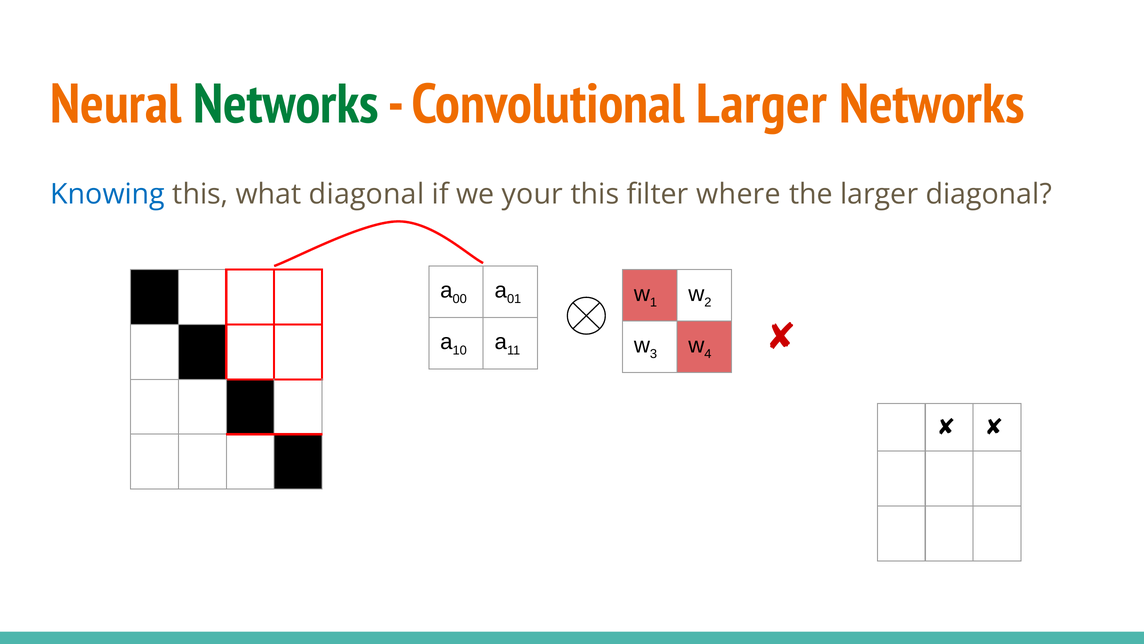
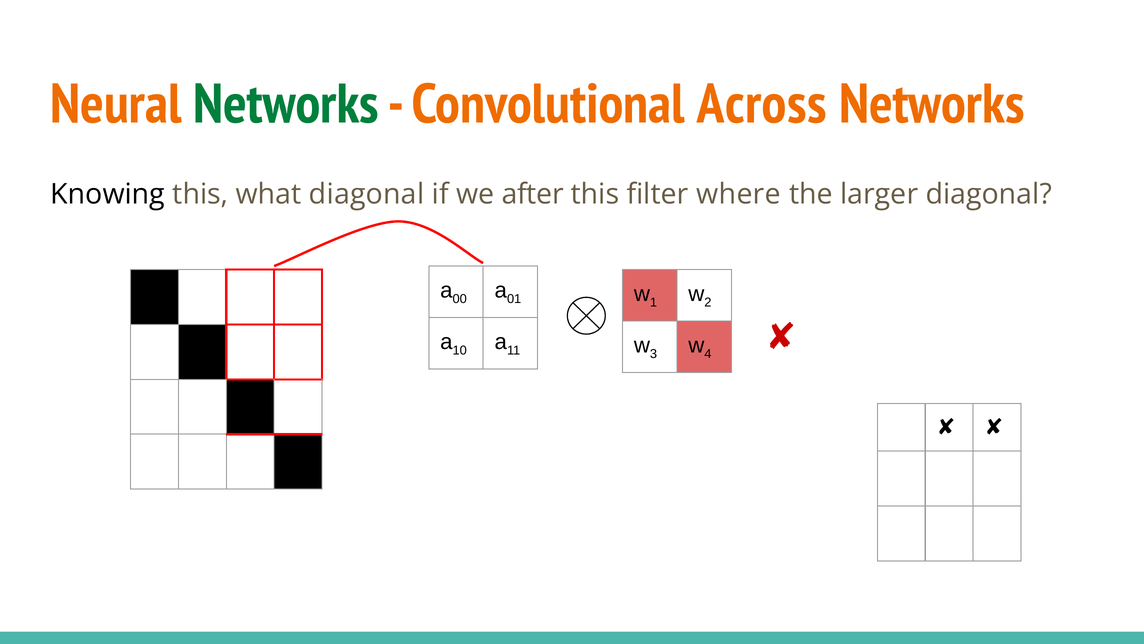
Convolutional Larger: Larger -> Across
Knowing colour: blue -> black
your: your -> after
